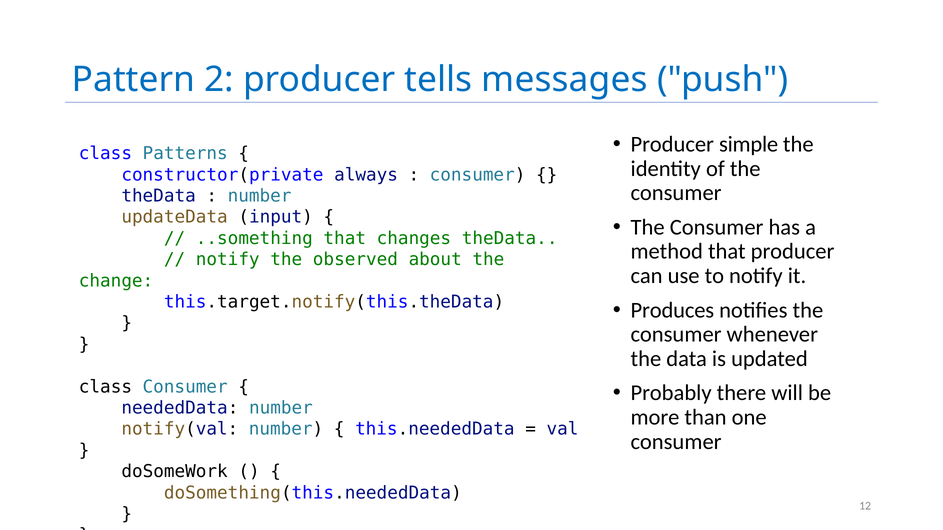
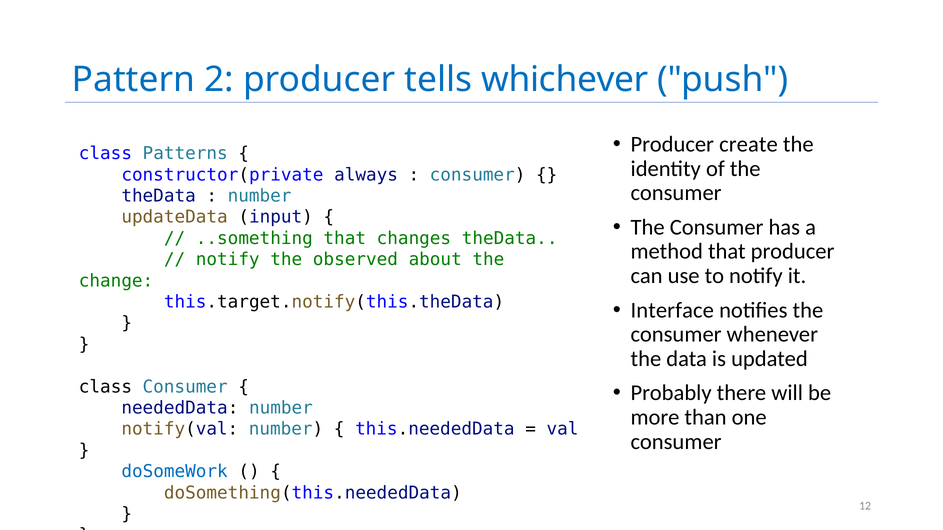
messages: messages -> whichever
simple: simple -> create
Produces: Produces -> Interface
doSomeWork colour: black -> blue
